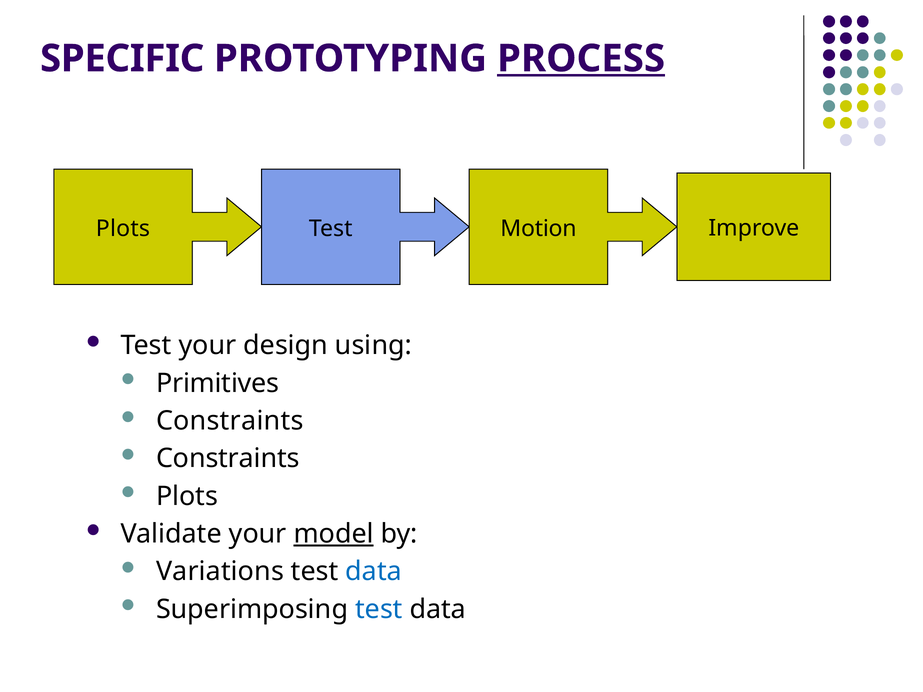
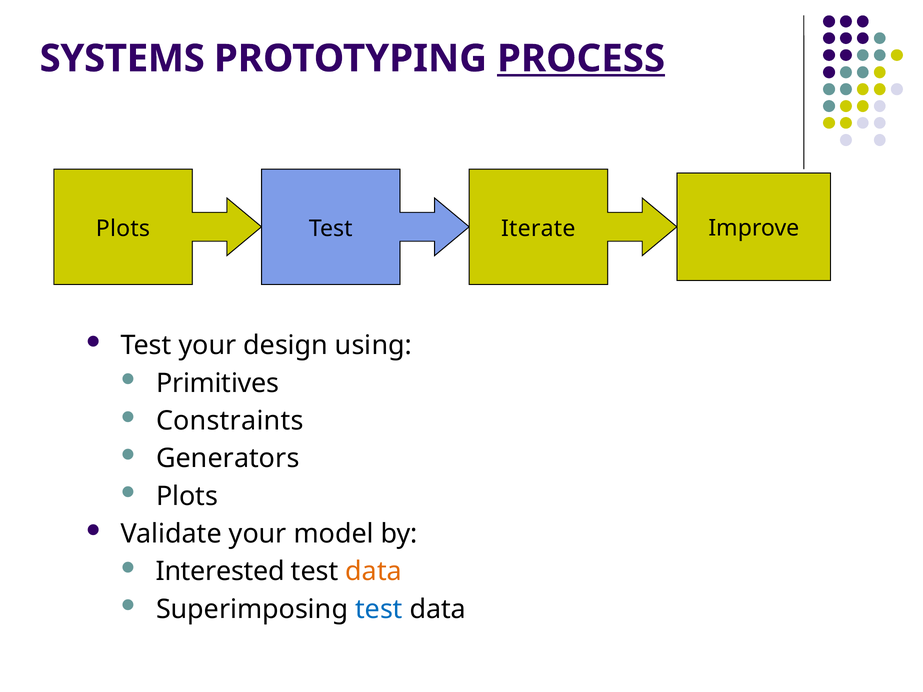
SPECIFIC: SPECIFIC -> SYSTEMS
Motion: Motion -> Iterate
Constraints at (228, 459): Constraints -> Generators
model underline: present -> none
Variations: Variations -> Interested
data at (374, 572) colour: blue -> orange
